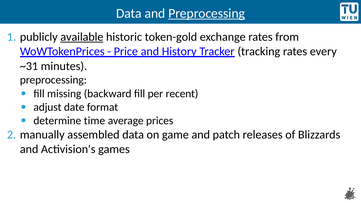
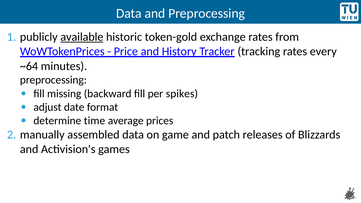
Preprocessing at (207, 13) underline: present -> none
~31: ~31 -> ~64
recent: recent -> spikes
